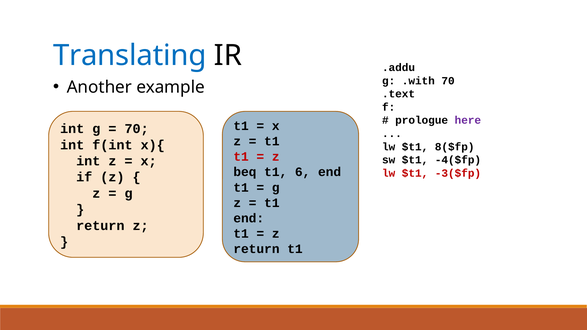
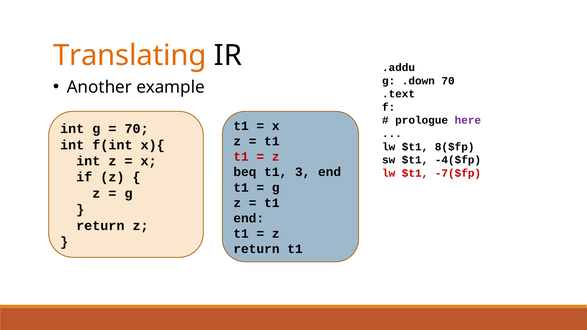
Translating colour: blue -> orange
.with: .with -> .down
6: 6 -> 3
-3($fp: -3($fp -> -7($fp
